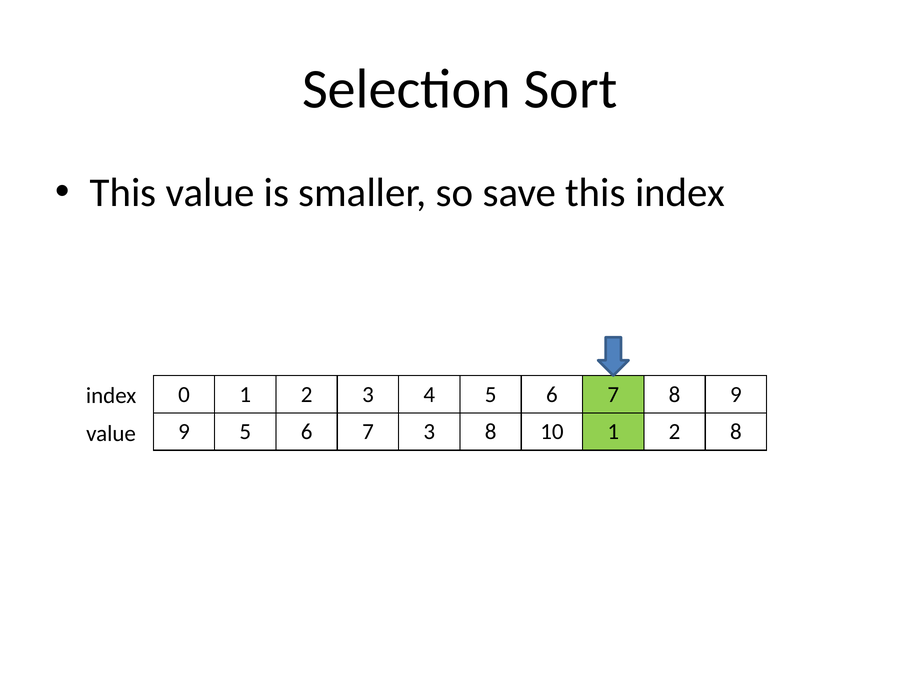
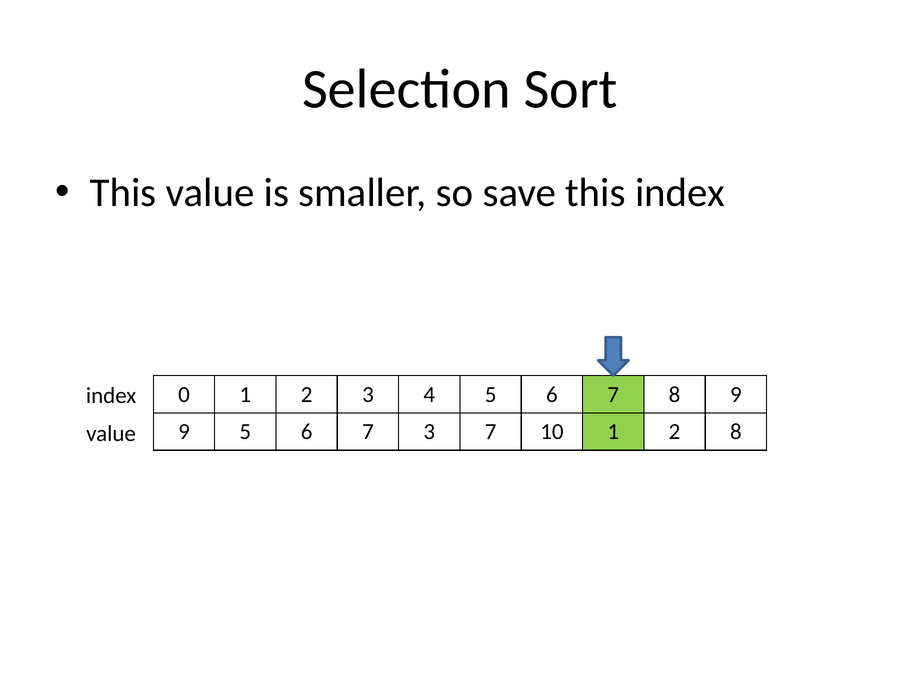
3 8: 8 -> 7
